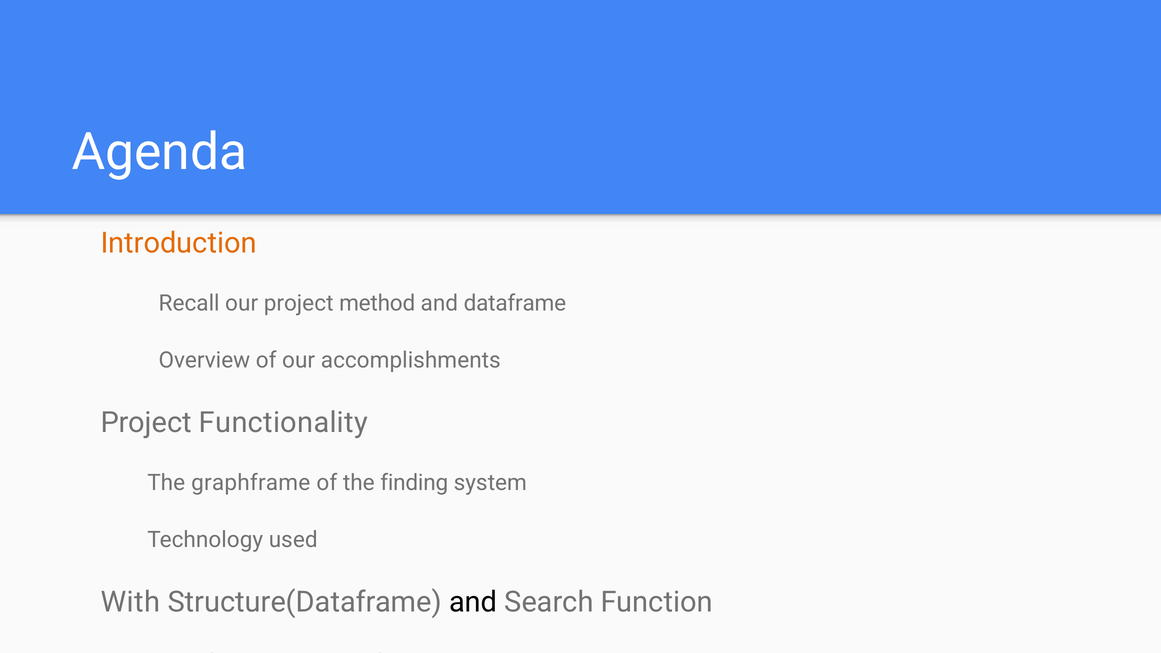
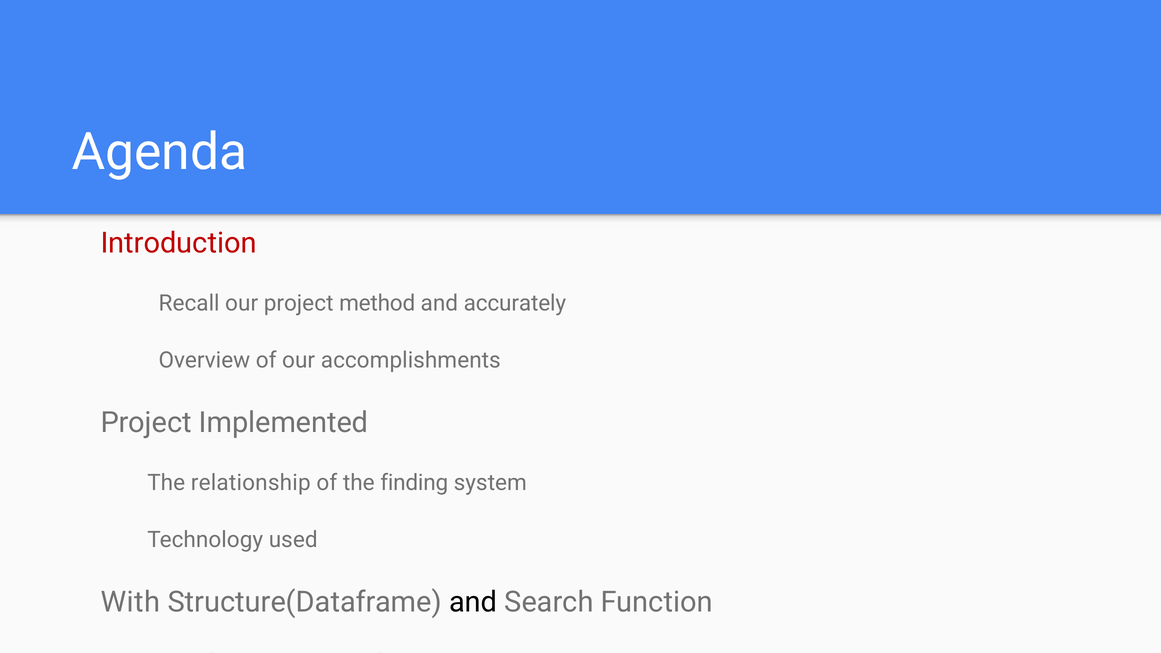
Introduction colour: orange -> red
and dataframe: dataframe -> accurately
Functionality: Functionality -> Implemented
The graphframe: graphframe -> relationship
